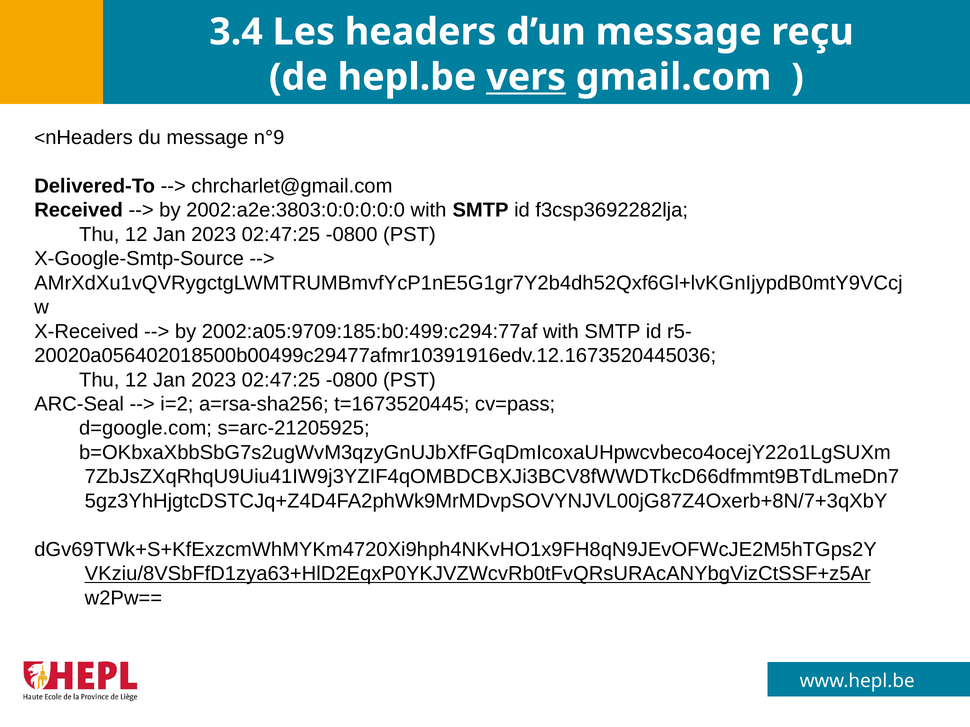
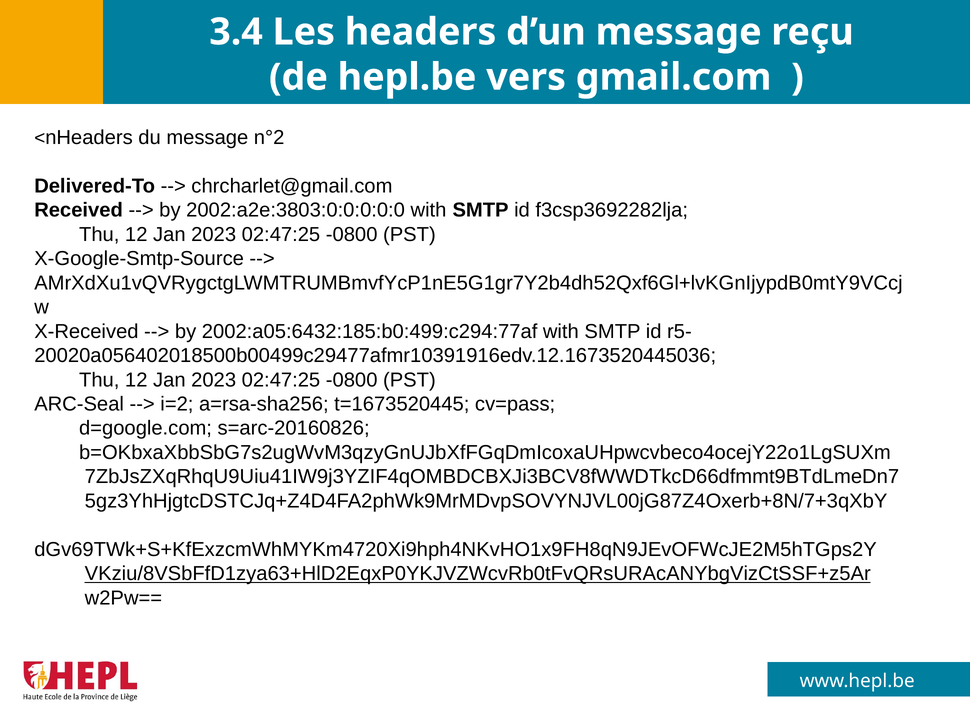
vers underline: present -> none
n°9: n°9 -> n°2
2002:a05:9709:185:b0:499:c294:77af: 2002:a05:9709:185:b0:499:c294:77af -> 2002:a05:6432:185:b0:499:c294:77af
s=arc-21205925: s=arc-21205925 -> s=arc-20160826
